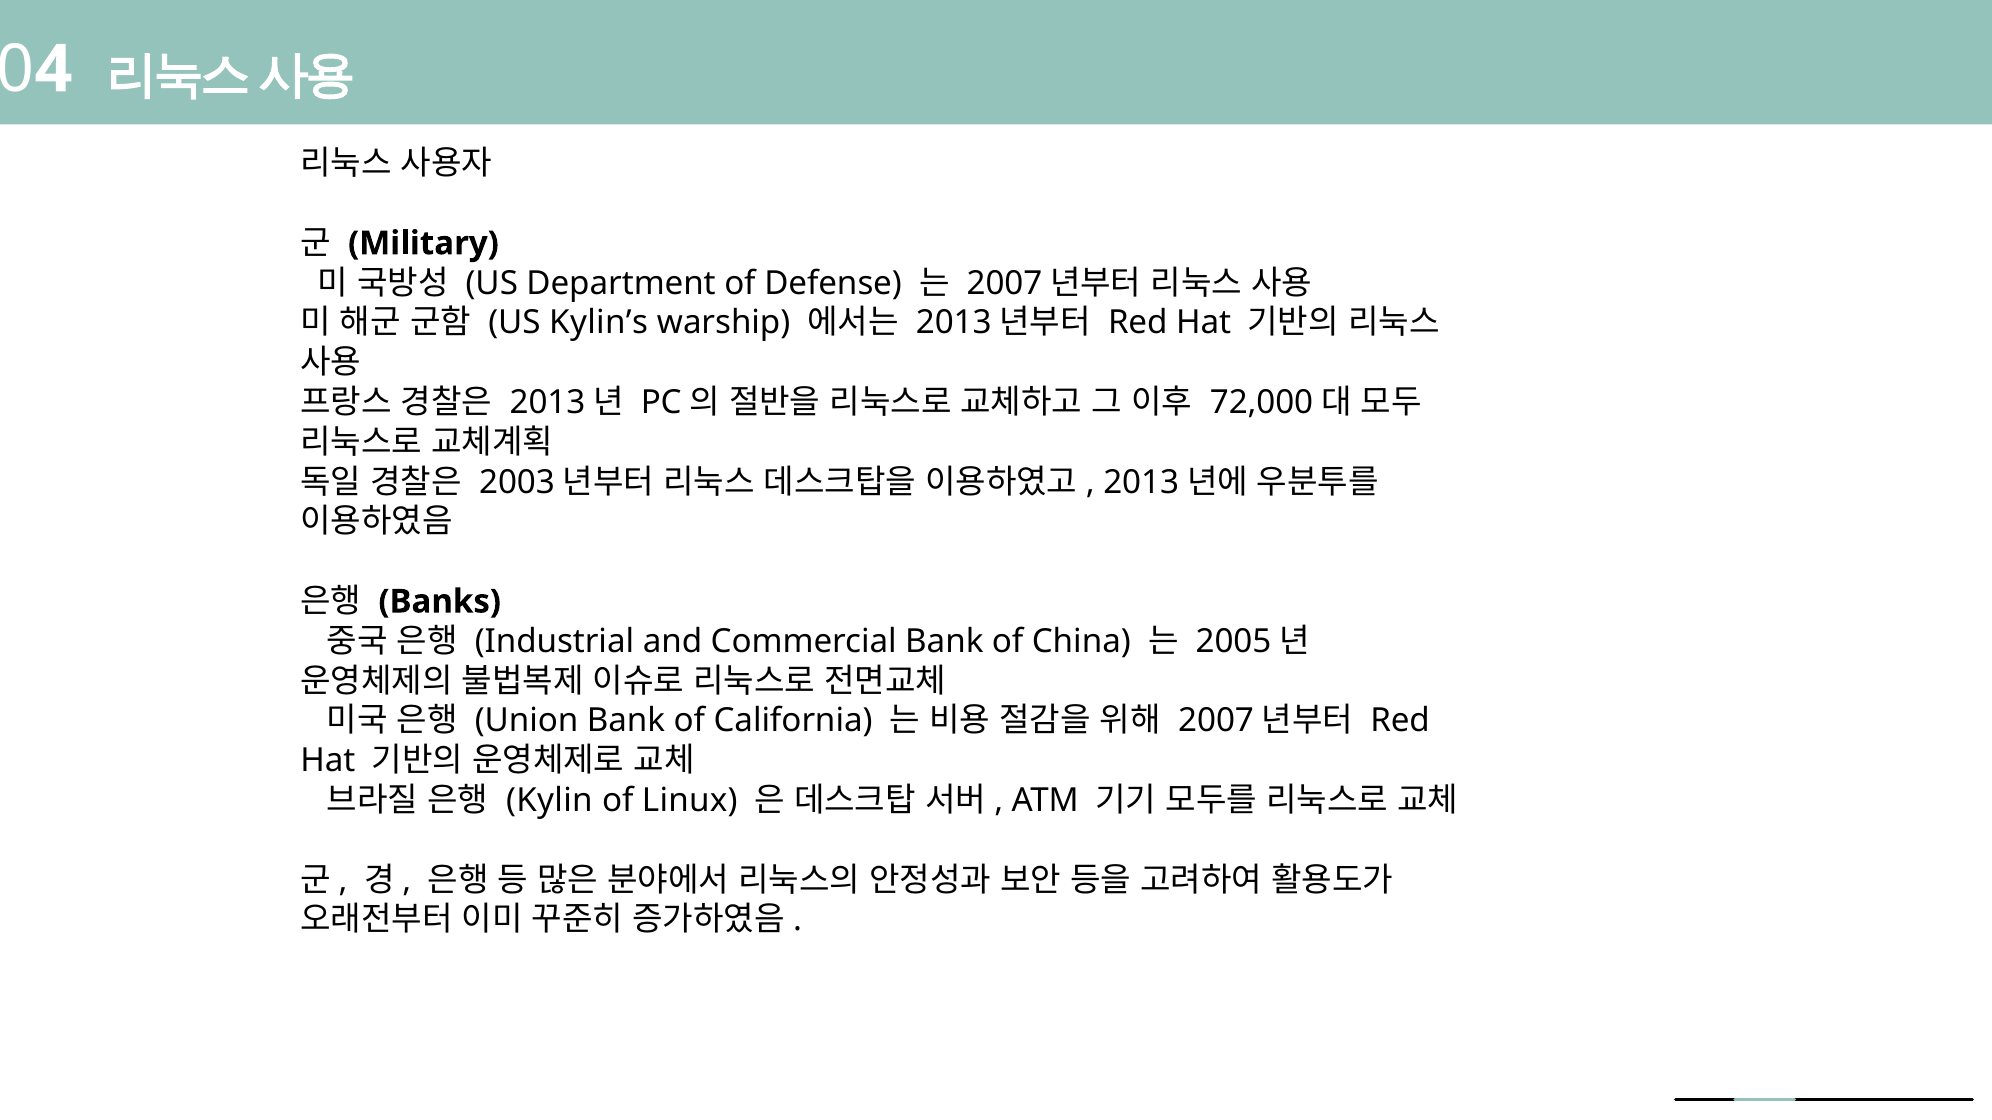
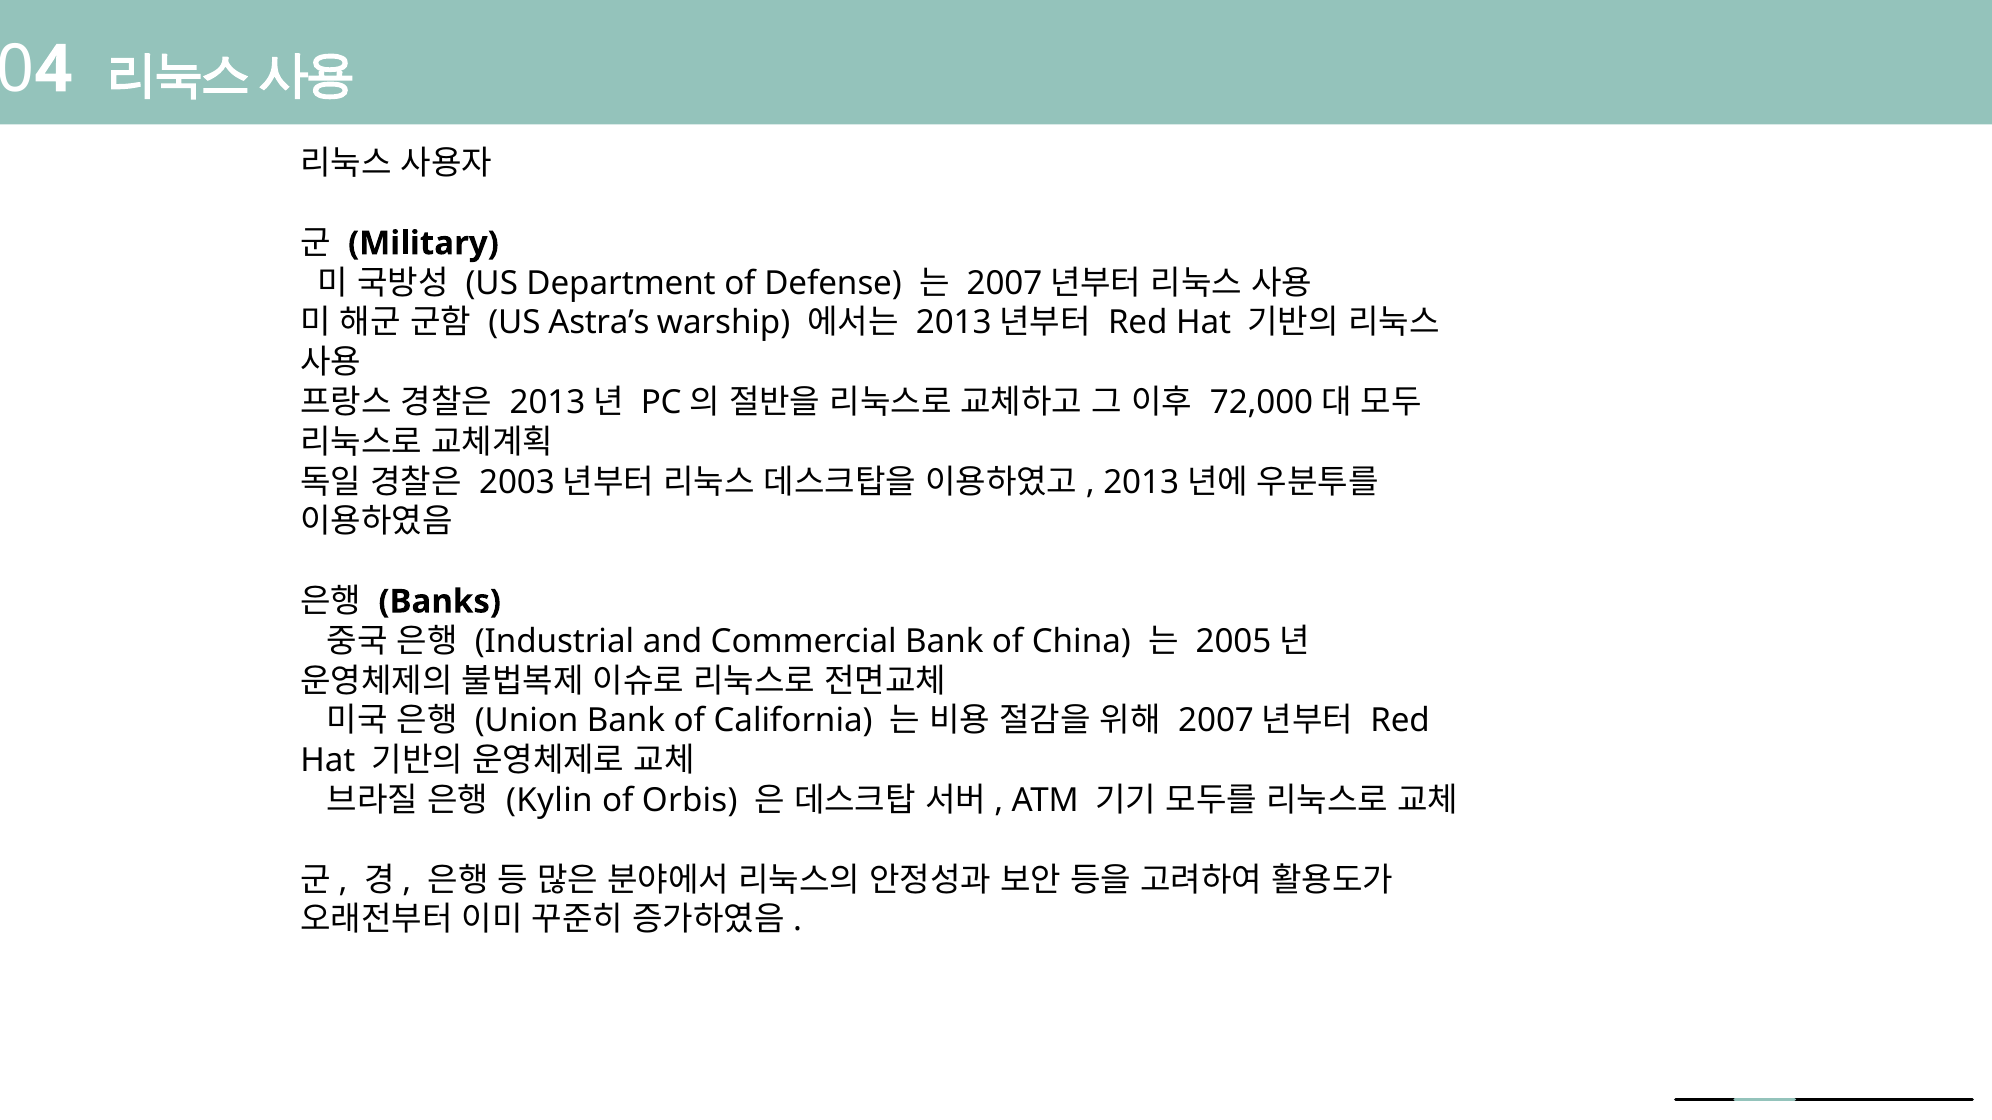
Kylin’s: Kylin’s -> Astra’s
Linux: Linux -> Orbis
